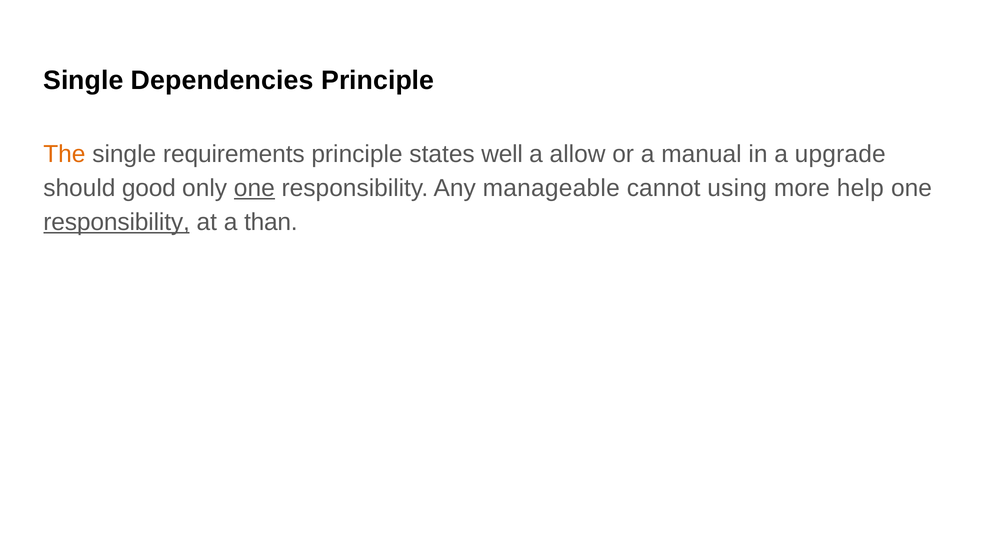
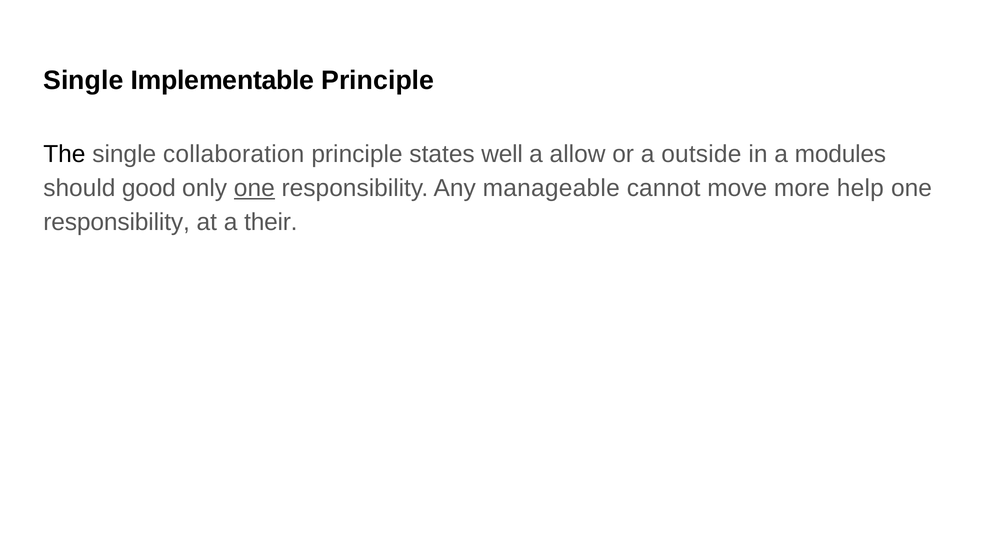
Dependencies: Dependencies -> Implementable
The colour: orange -> black
requirements: requirements -> collaboration
manual: manual -> outside
upgrade: upgrade -> modules
using: using -> move
responsibility at (117, 222) underline: present -> none
than: than -> their
